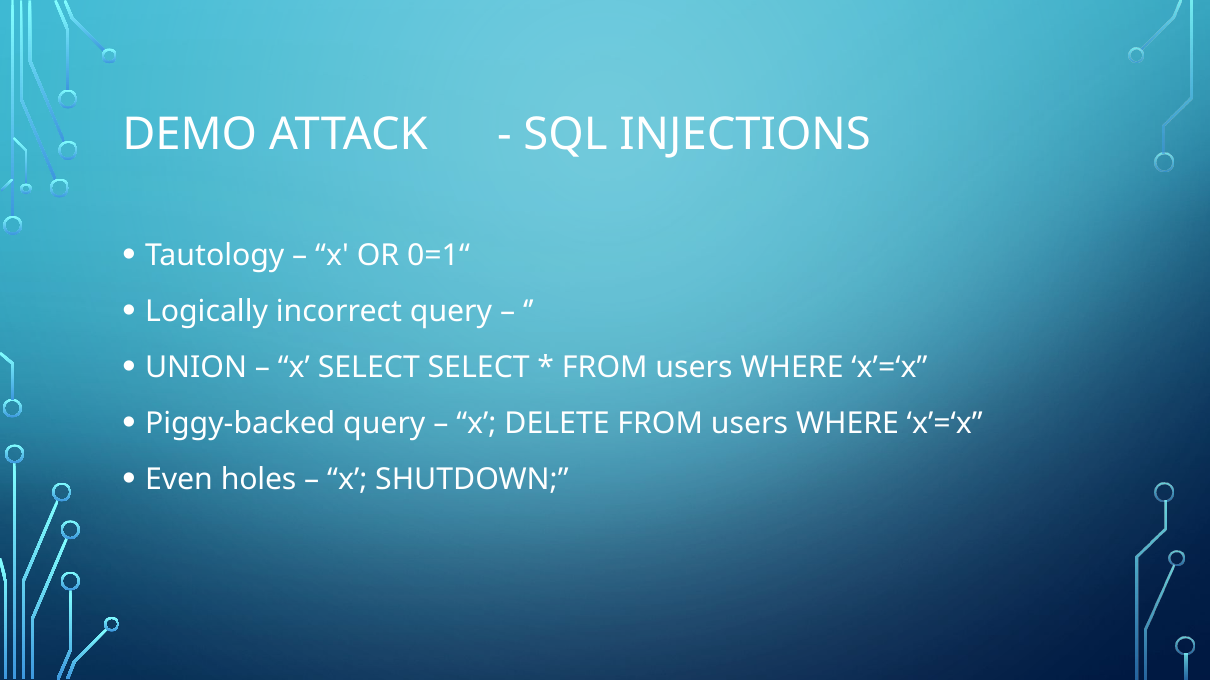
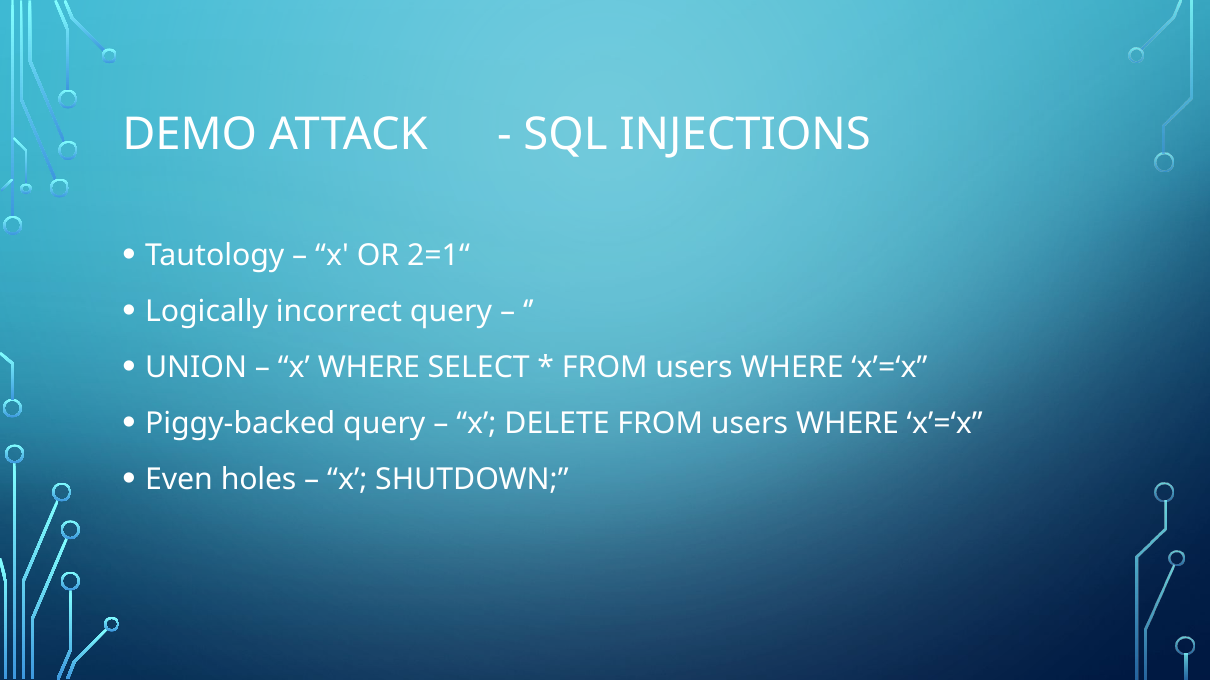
0=1“: 0=1“ -> 2=1“
x SELECT: SELECT -> WHERE
